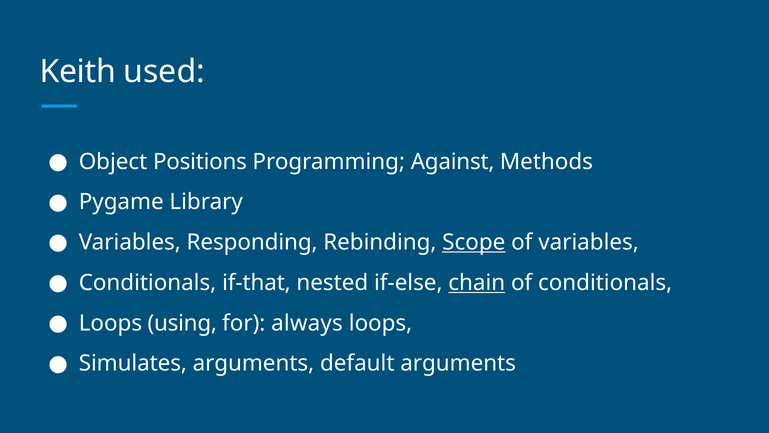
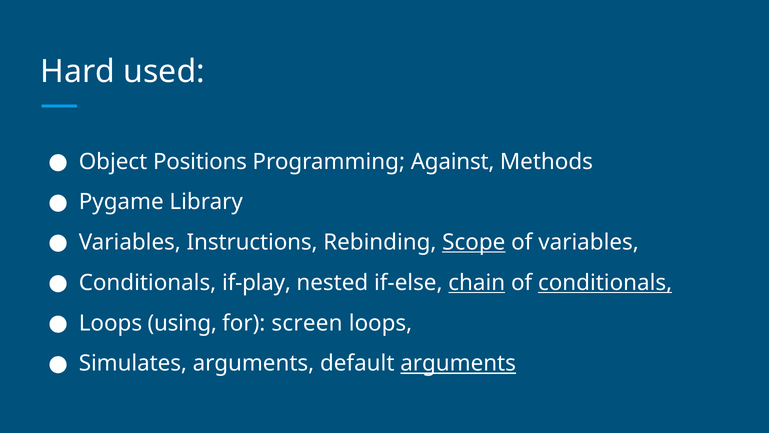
Keith: Keith -> Hard
Responding: Responding -> Instructions
if-that: if-that -> if-play
conditionals at (605, 283) underline: none -> present
always: always -> screen
arguments at (458, 363) underline: none -> present
